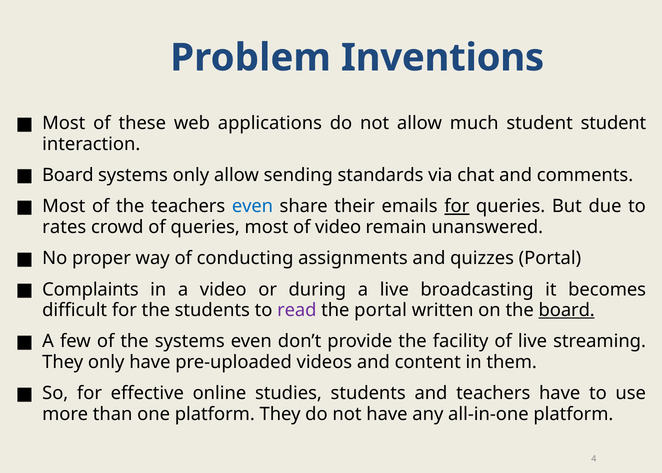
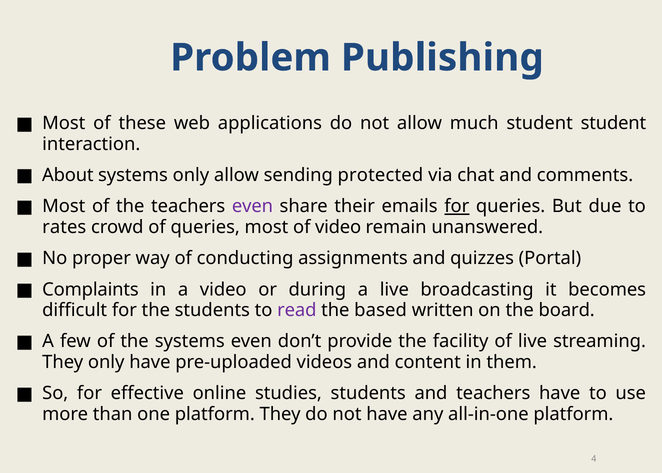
Inventions: Inventions -> Publishing
Board at (68, 175): Board -> About
standards: standards -> protected
even at (252, 206) colour: blue -> purple
the portal: portal -> based
board at (567, 310) underline: present -> none
